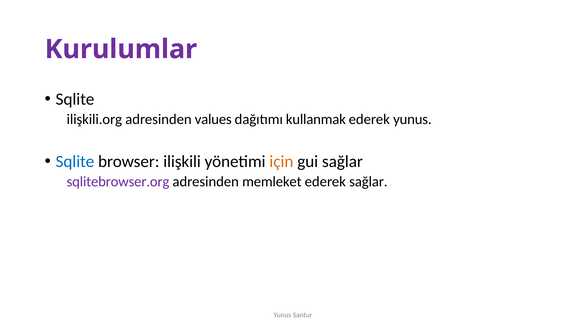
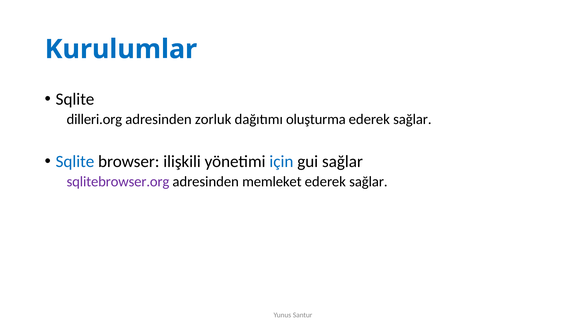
Kurulumlar colour: purple -> blue
ilişkili.org: ilişkili.org -> dilleri.org
values: values -> zorluk
kullanmak: kullanmak -> oluşturma
yunus at (412, 119): yunus -> sağlar
için colour: orange -> blue
